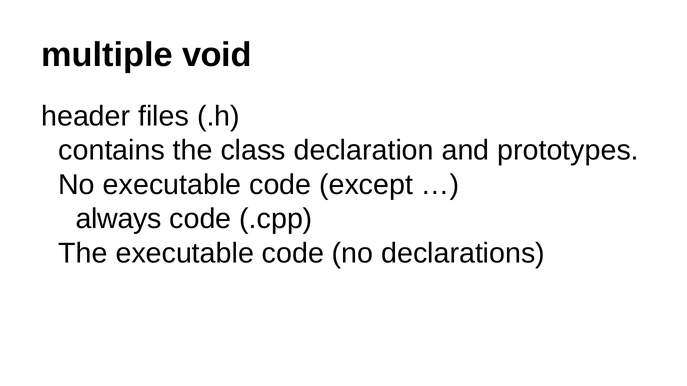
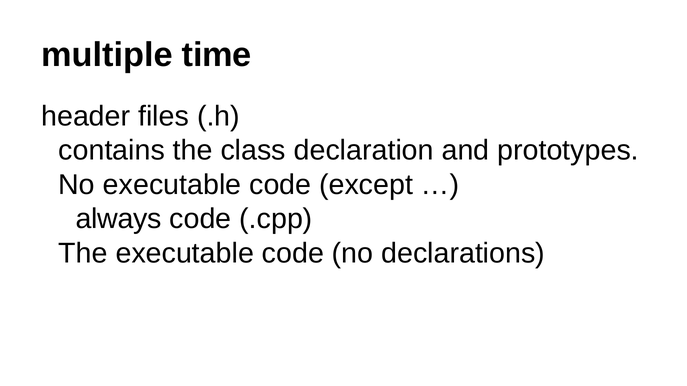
void: void -> time
